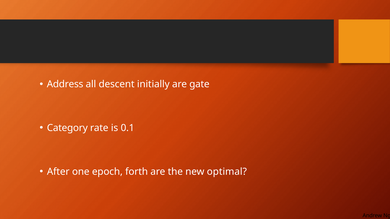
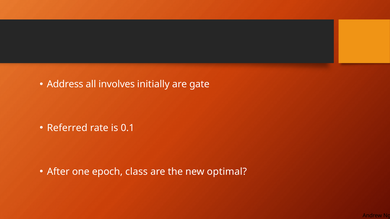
descent: descent -> involves
Category: Category -> Referred
forth: forth -> class
